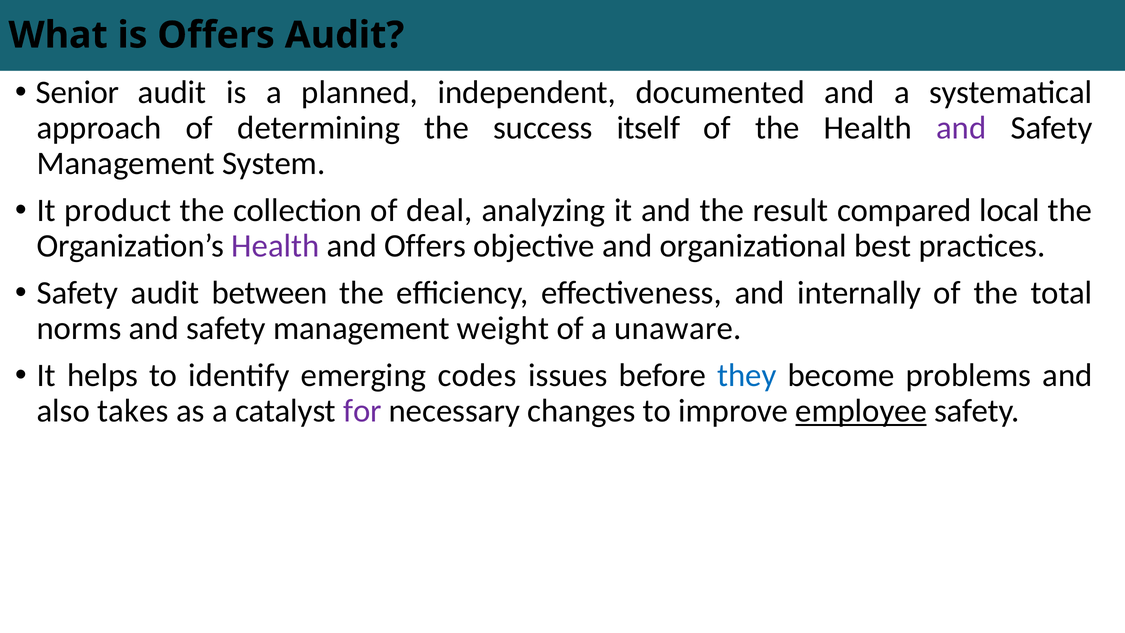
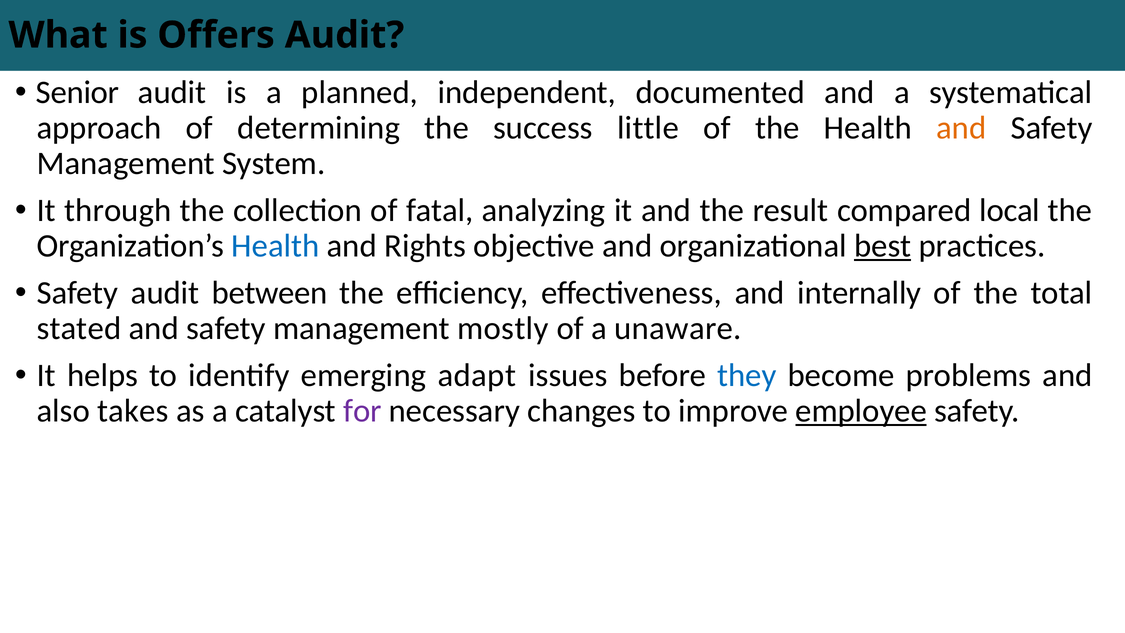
itself: itself -> little
and at (961, 128) colour: purple -> orange
product: product -> through
deal: deal -> fatal
Health at (275, 246) colour: purple -> blue
and Offers: Offers -> Rights
best underline: none -> present
norms: norms -> stated
weight: weight -> mostly
codes: codes -> adapt
